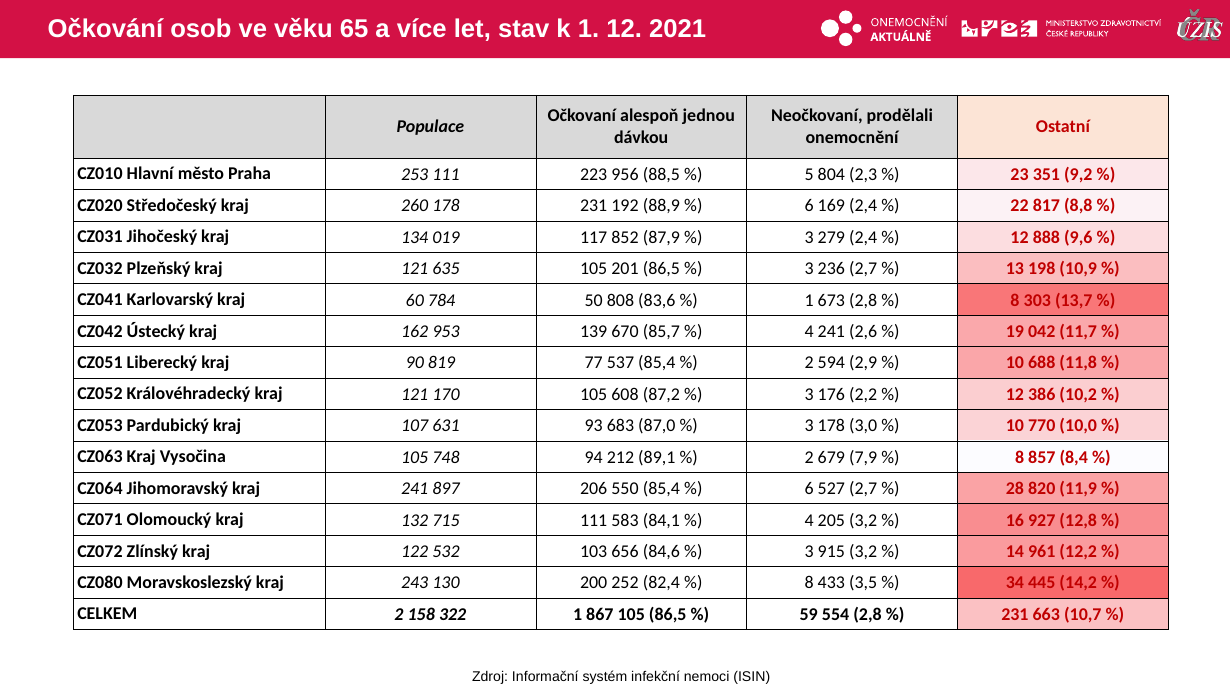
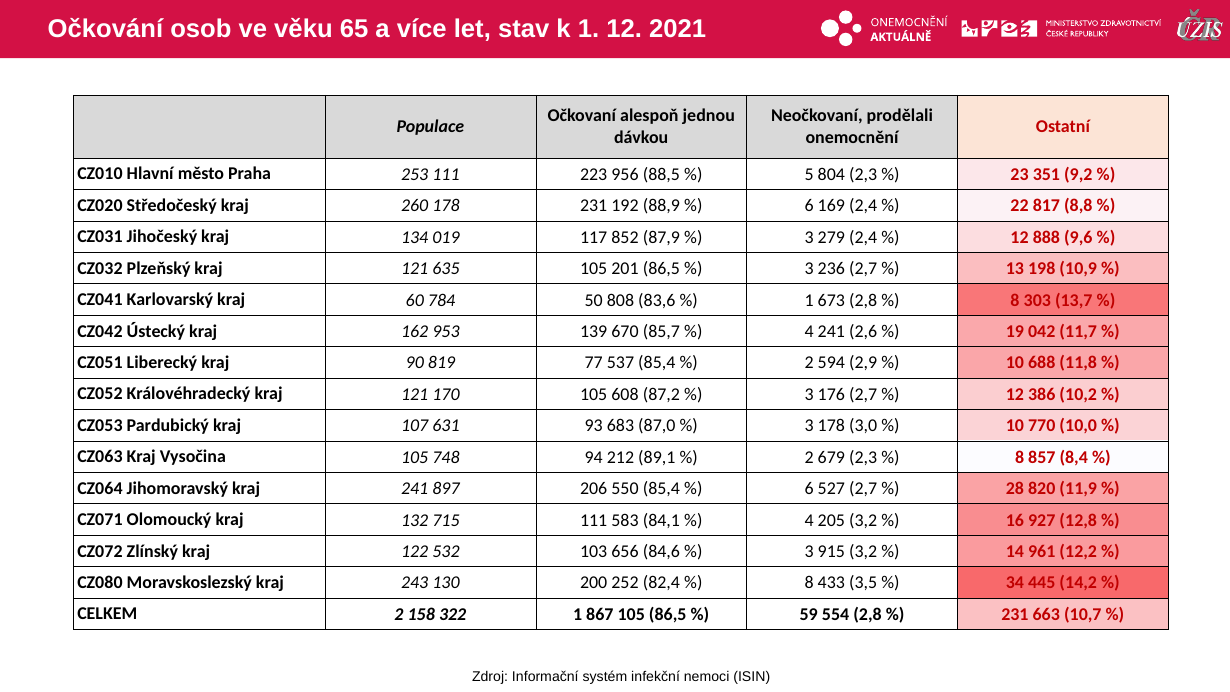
176 2,2: 2,2 -> 2,7
679 7,9: 7,9 -> 2,3
